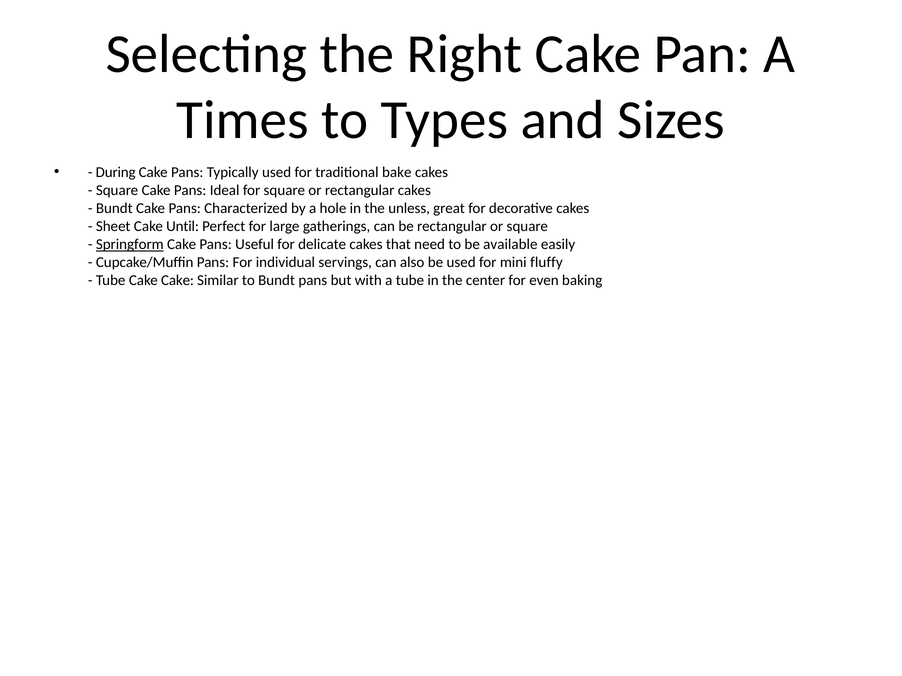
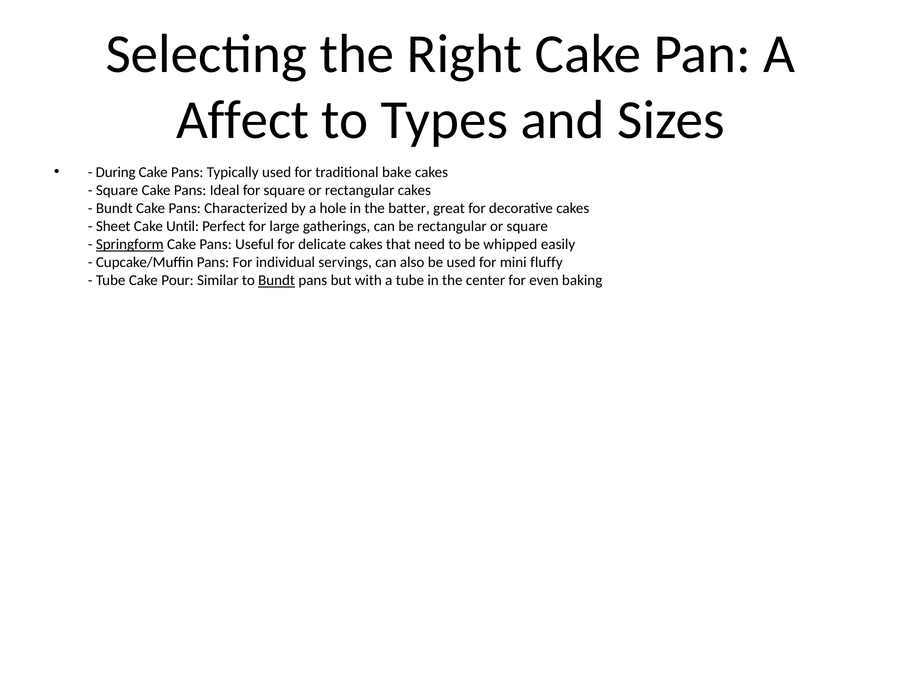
Times: Times -> Affect
unless: unless -> batter
available: available -> whipped
Cake Cake: Cake -> Pour
Bundt at (277, 281) underline: none -> present
